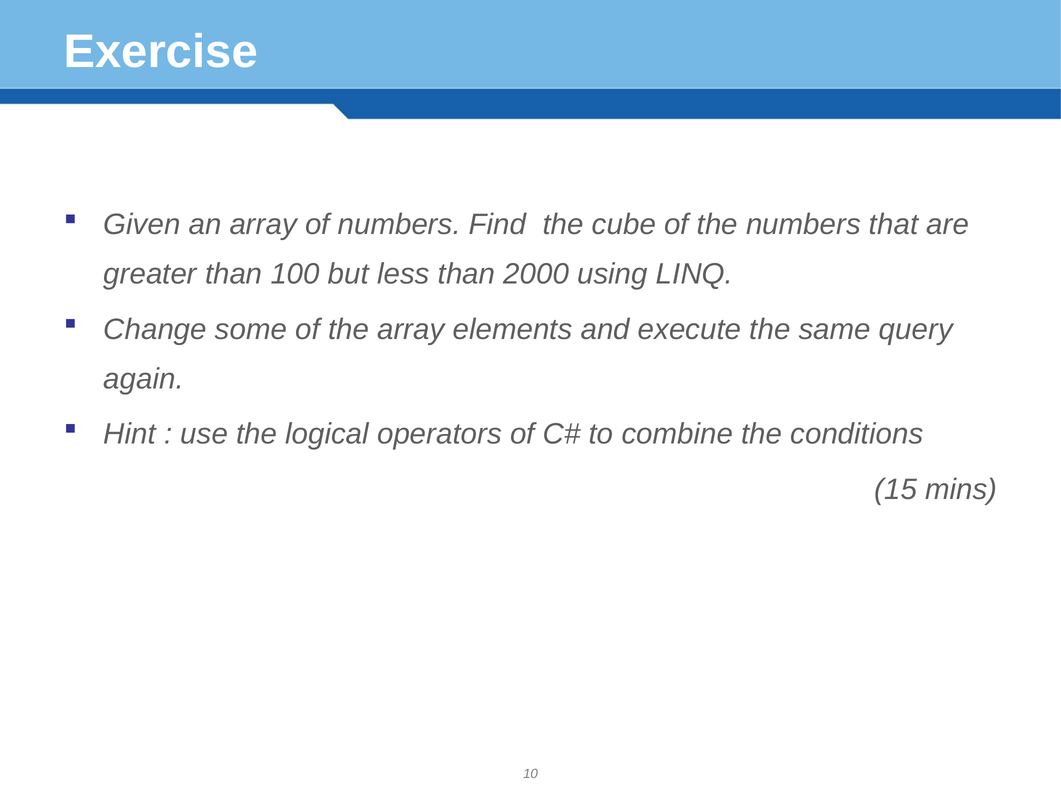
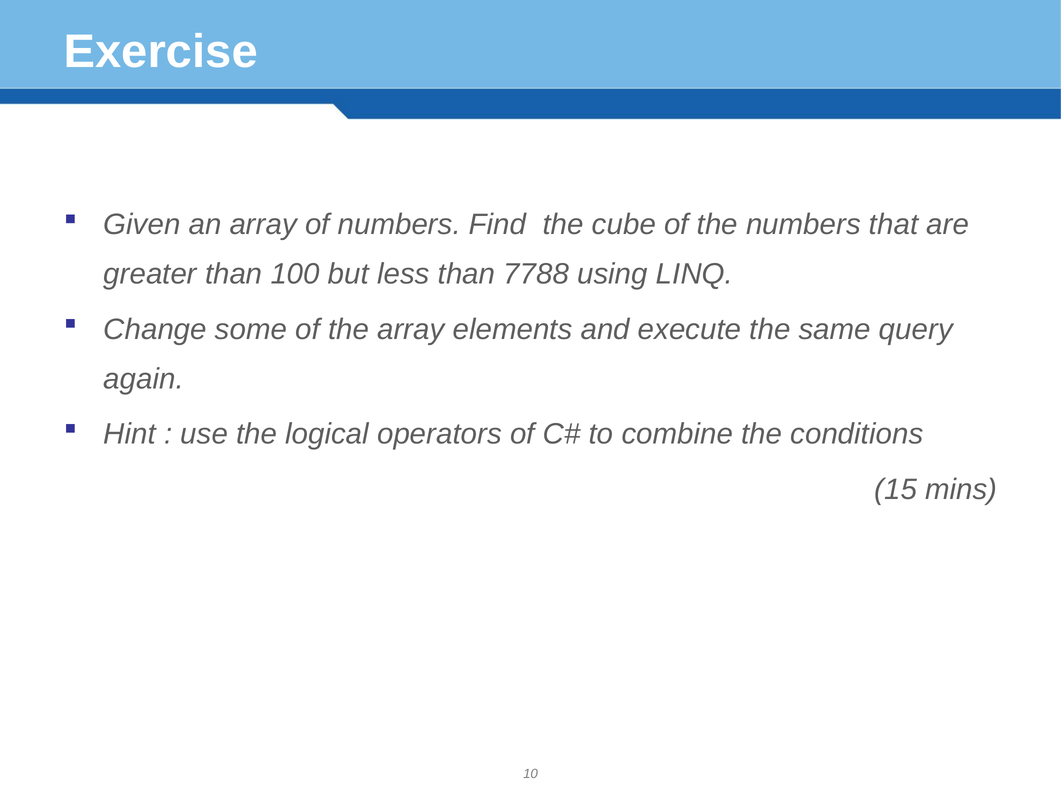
2000: 2000 -> 7788
